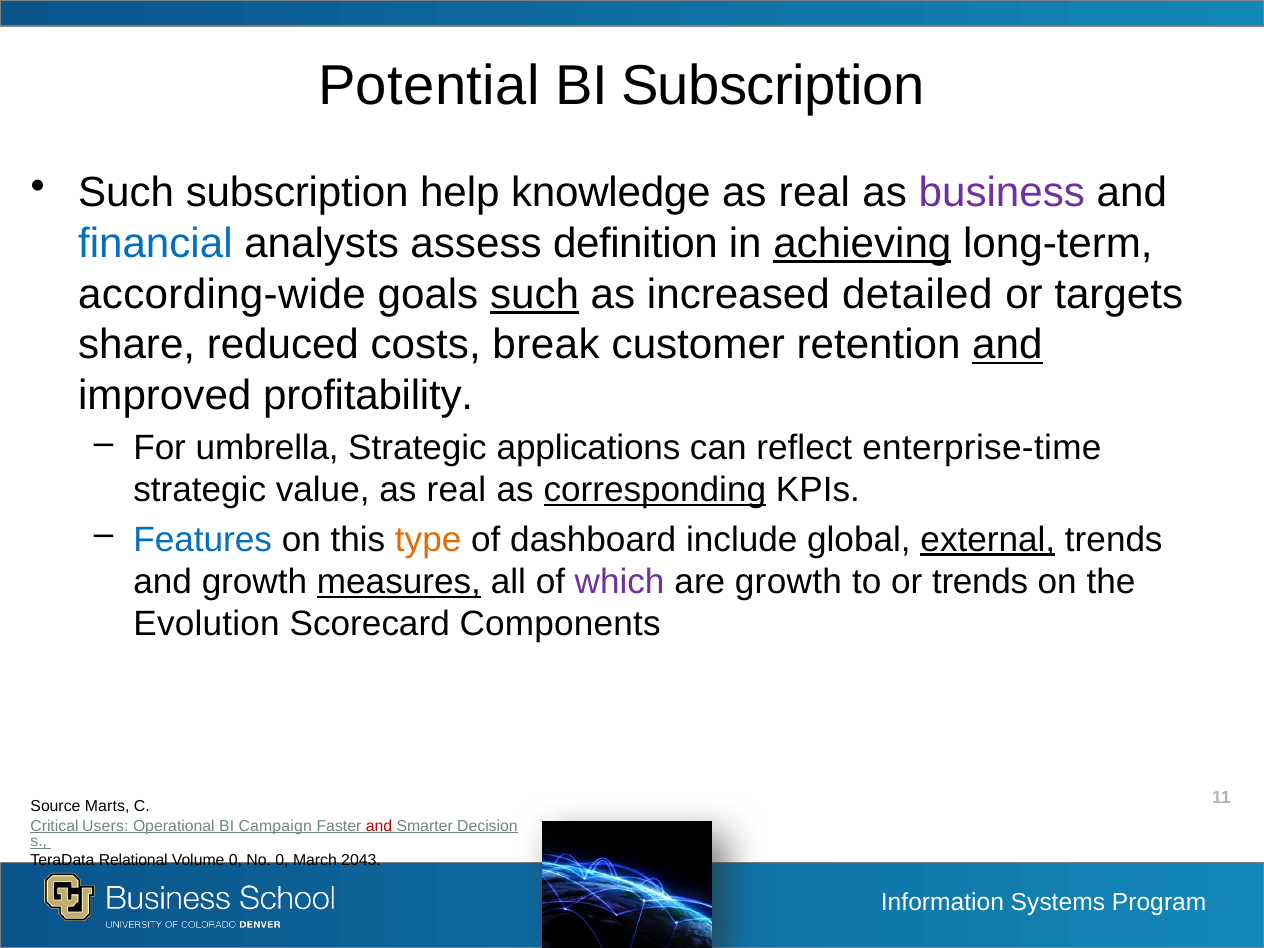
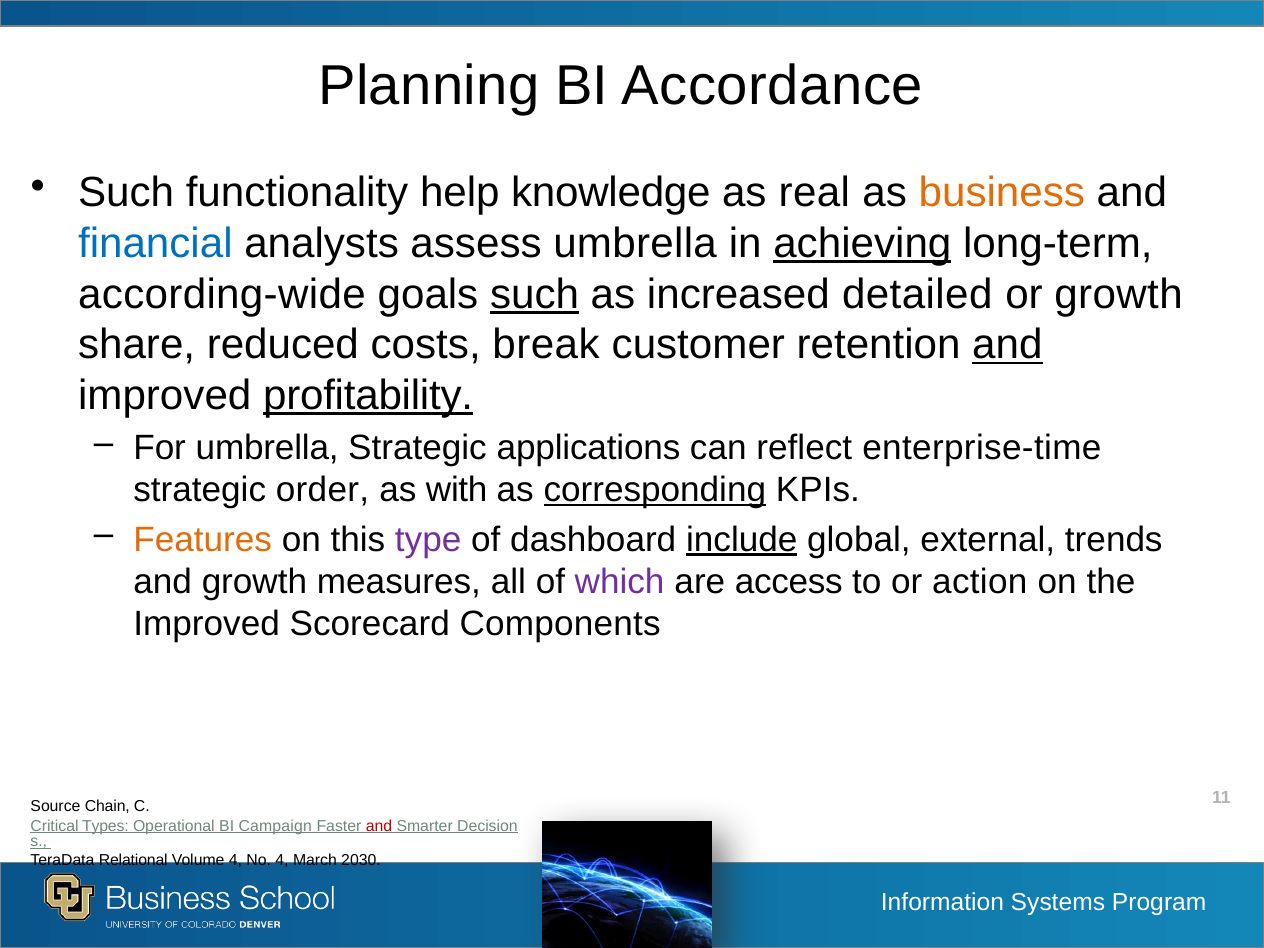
Potential: Potential -> Planning
BI Subscription: Subscription -> Accordance
Such subscription: subscription -> functionality
business colour: purple -> orange
assess definition: definition -> umbrella
or targets: targets -> growth
profitability underline: none -> present
value: value -> order
real at (456, 490): real -> with
Features colour: blue -> orange
type colour: orange -> purple
include underline: none -> present
external underline: present -> none
measures underline: present -> none
are growth: growth -> access
or trends: trends -> action
Evolution at (207, 624): Evolution -> Improved
Marts: Marts -> Chain
Users: Users -> Types
Volume 0: 0 -> 4
No 0: 0 -> 4
2043: 2043 -> 2030
